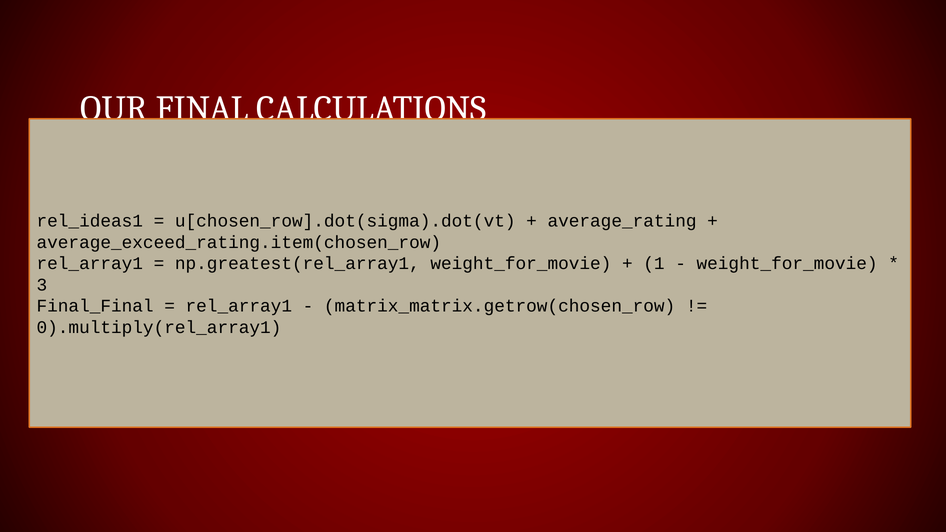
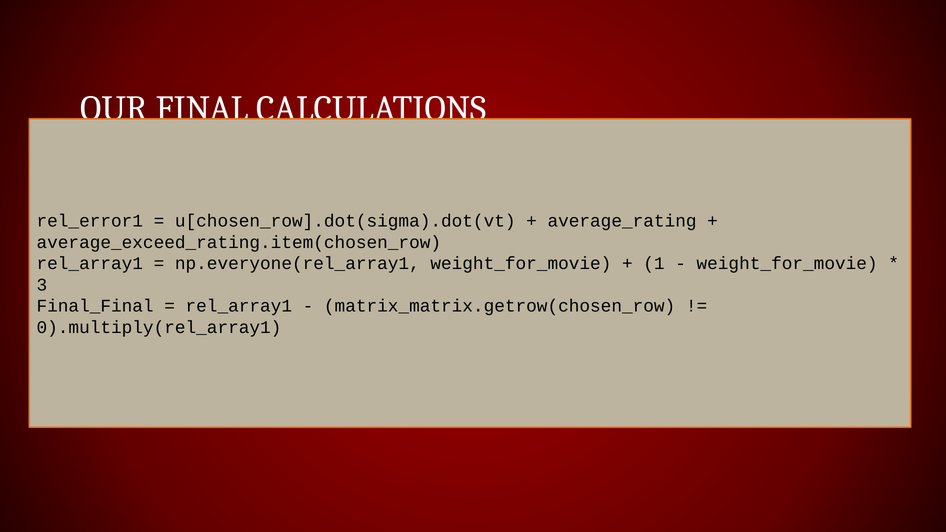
rel_ideas1: rel_ideas1 -> rel_error1
np.greatest(rel_array1: np.greatest(rel_array1 -> np.everyone(rel_array1
